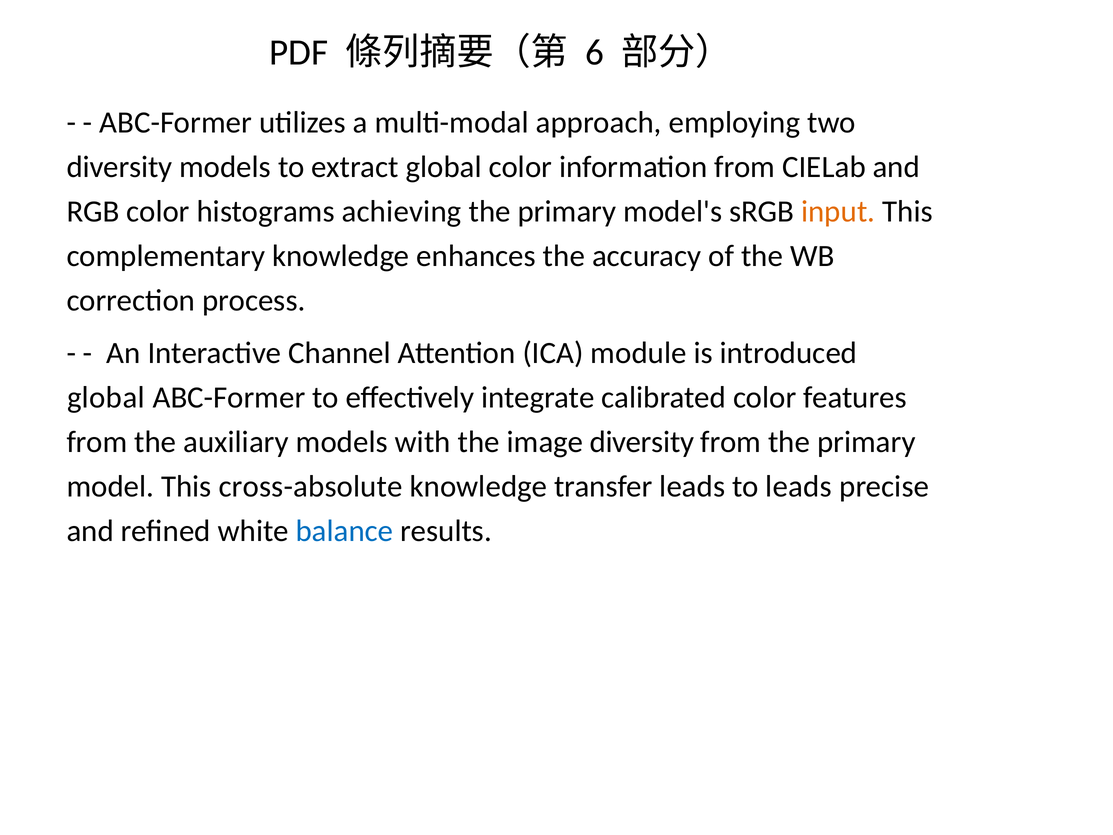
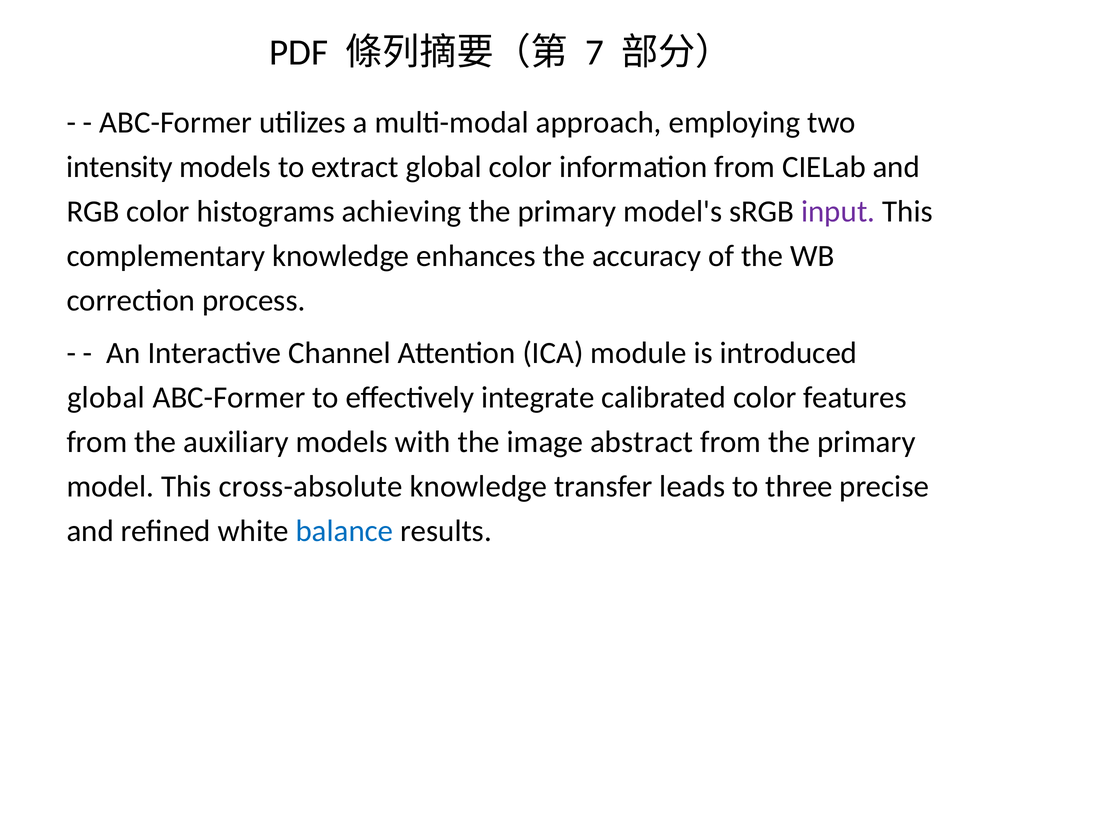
6: 6 -> 7
diversity at (119, 167): diversity -> intensity
input colour: orange -> purple
image diversity: diversity -> abstract
to leads: leads -> three
